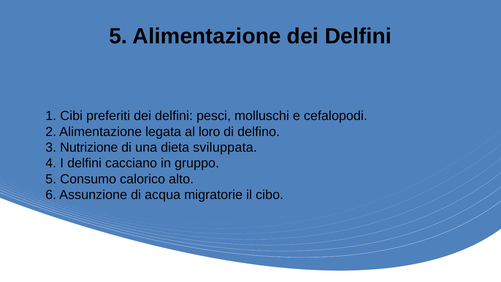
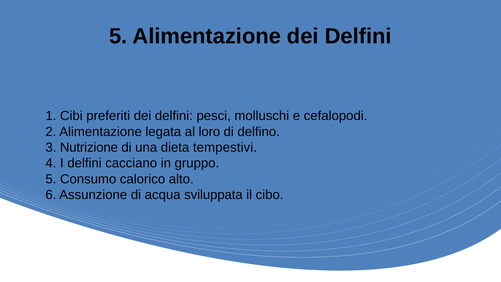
sviluppata: sviluppata -> tempestivi
migratorie: migratorie -> sviluppata
